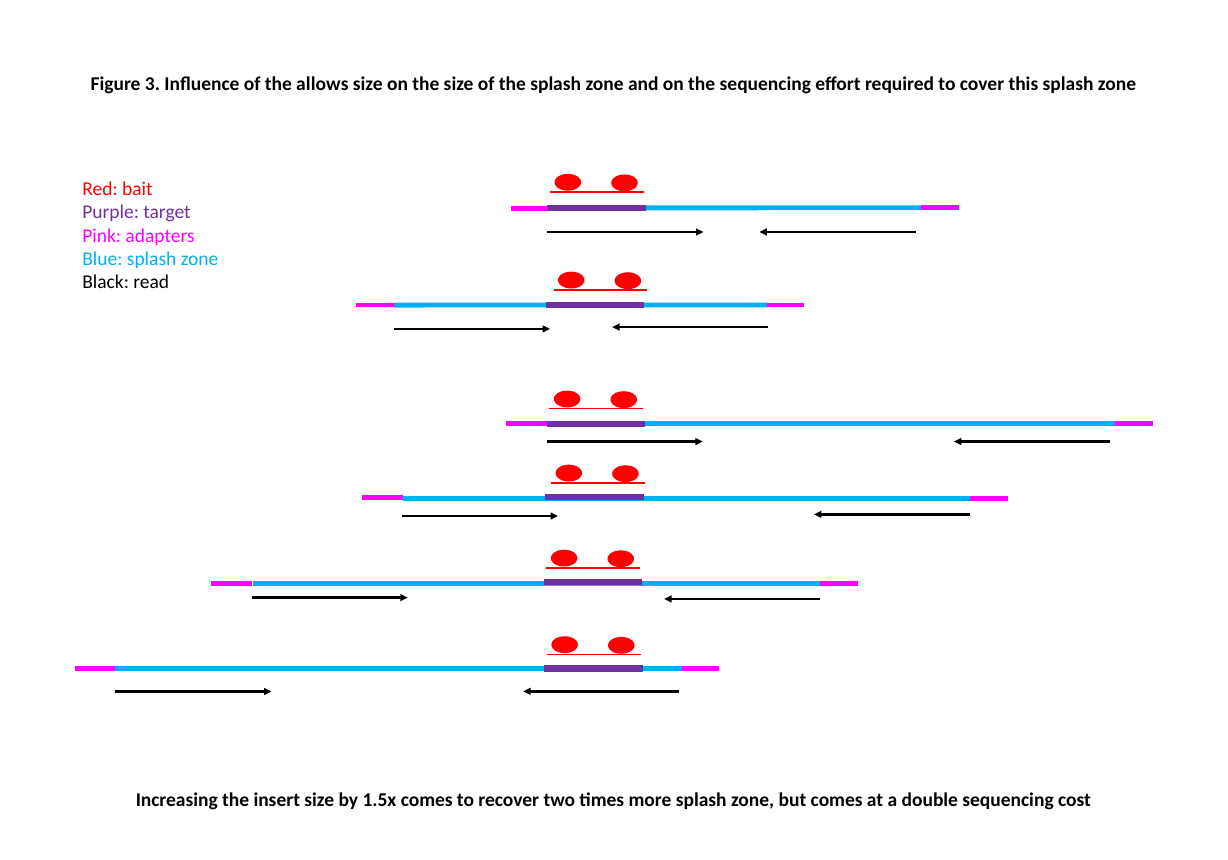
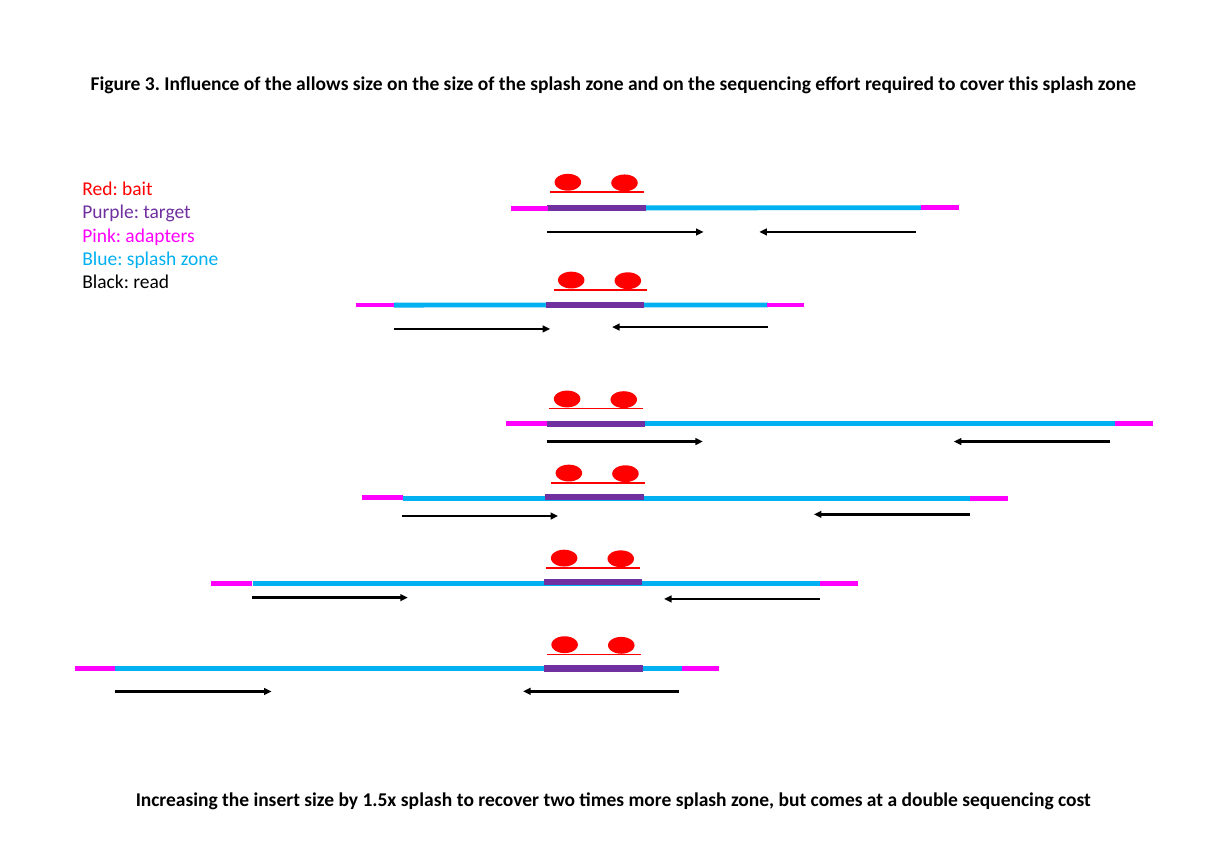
1.5x comes: comes -> splash
